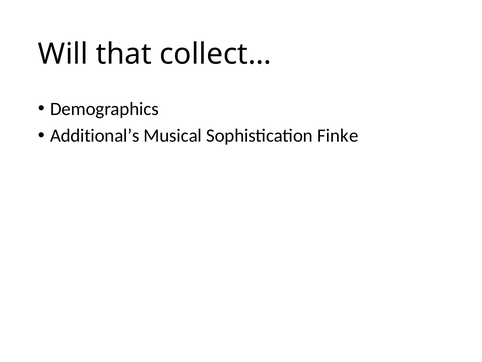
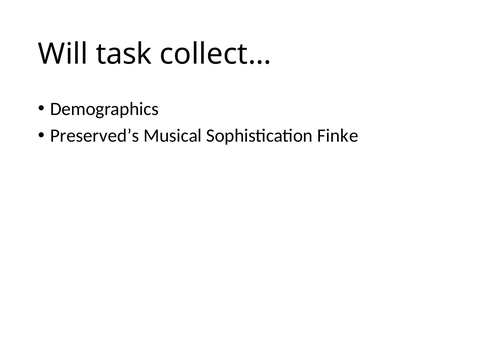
that: that -> task
Additional’s: Additional’s -> Preserved’s
